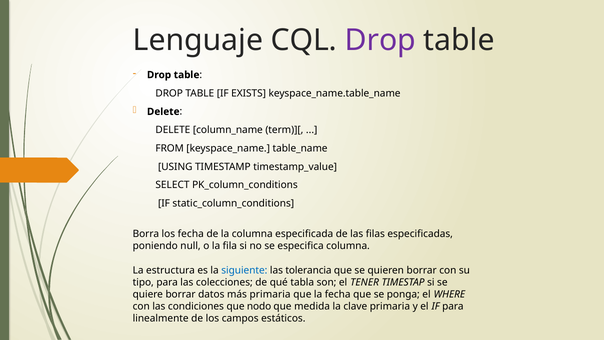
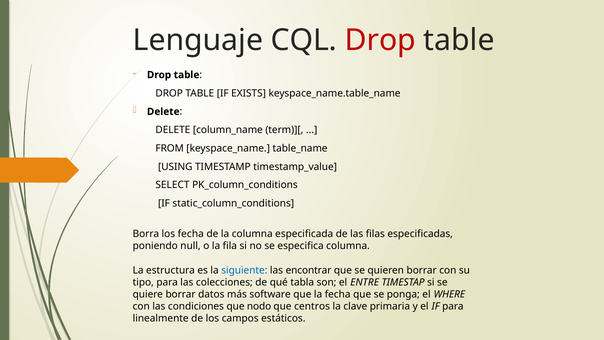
Drop at (380, 40) colour: purple -> red
tolerancia: tolerancia -> encontrar
TENER: TENER -> ENTRE
más primaria: primaria -> software
medida: medida -> centros
